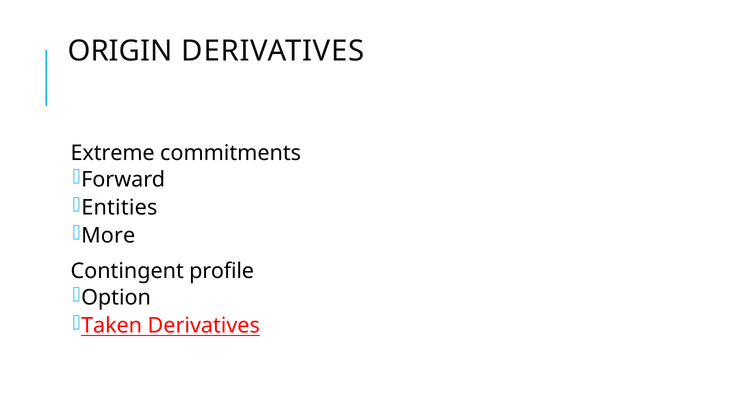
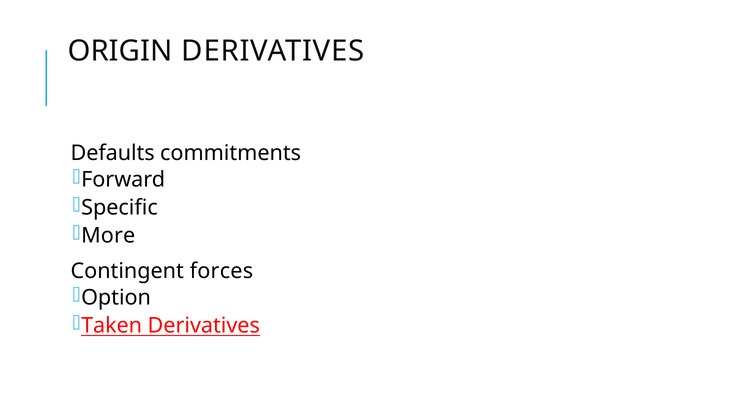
Extreme: Extreme -> Defaults
Entities: Entities -> Specific
profile: profile -> forces
